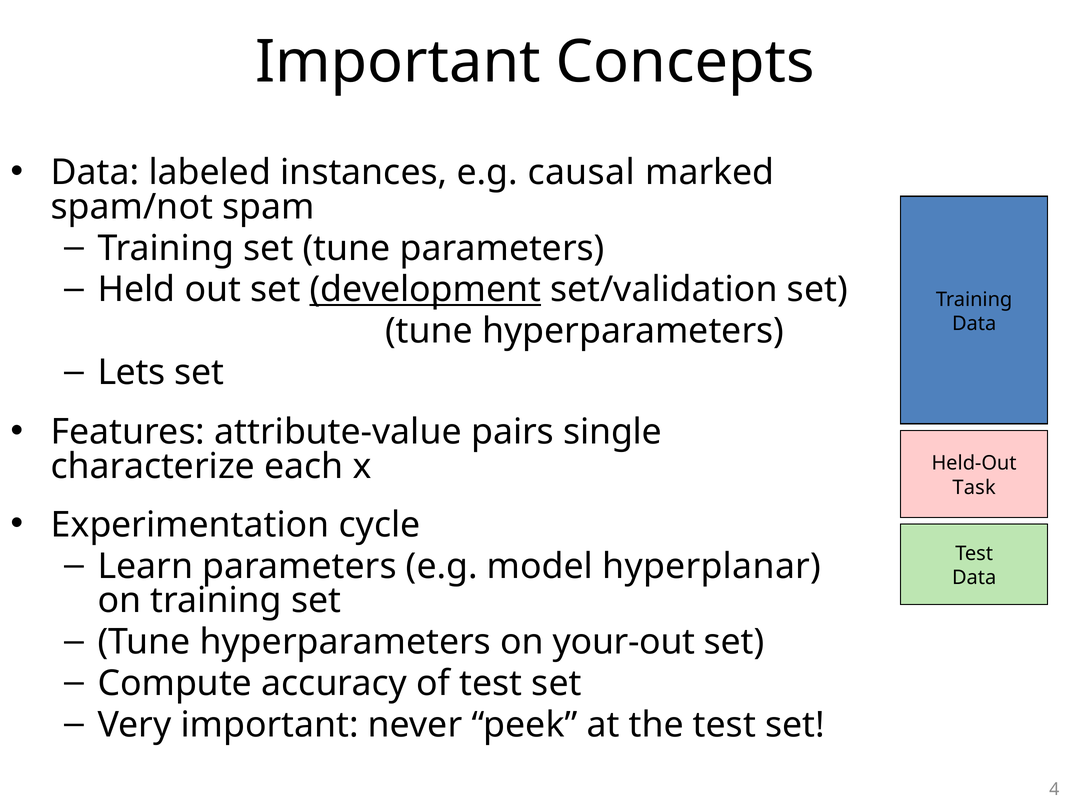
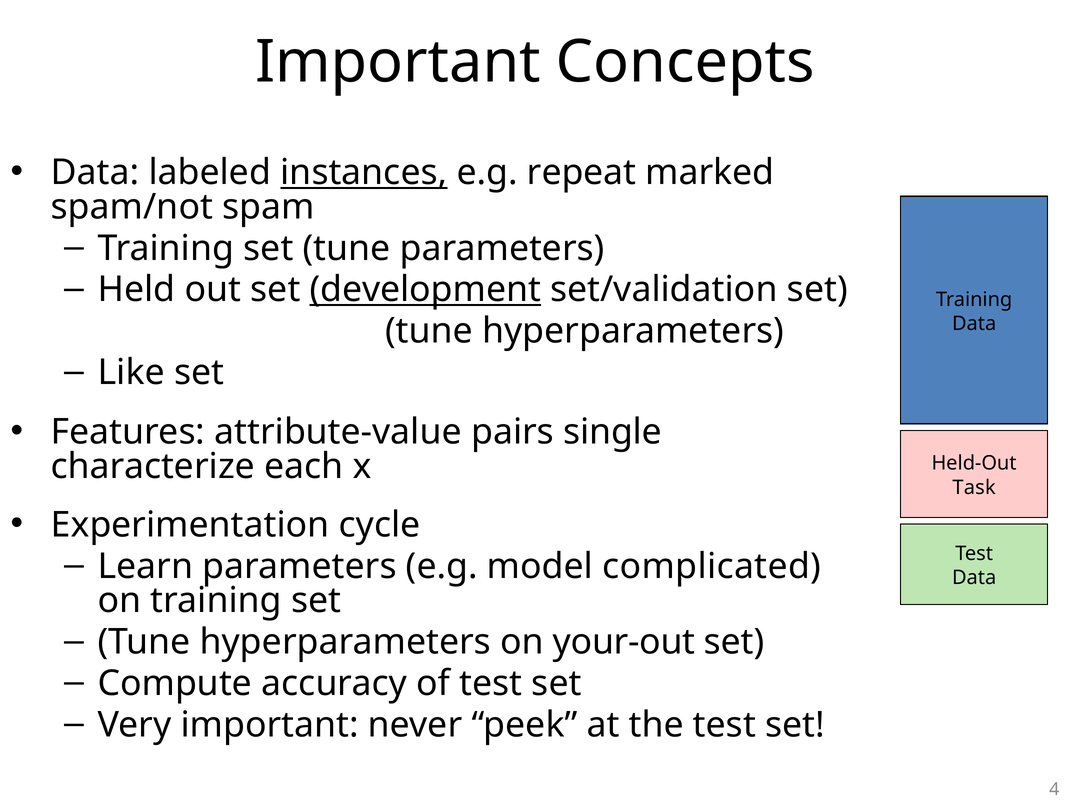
instances underline: none -> present
causal: causal -> repeat
Lets: Lets -> Like
hyperplanar: hyperplanar -> complicated
